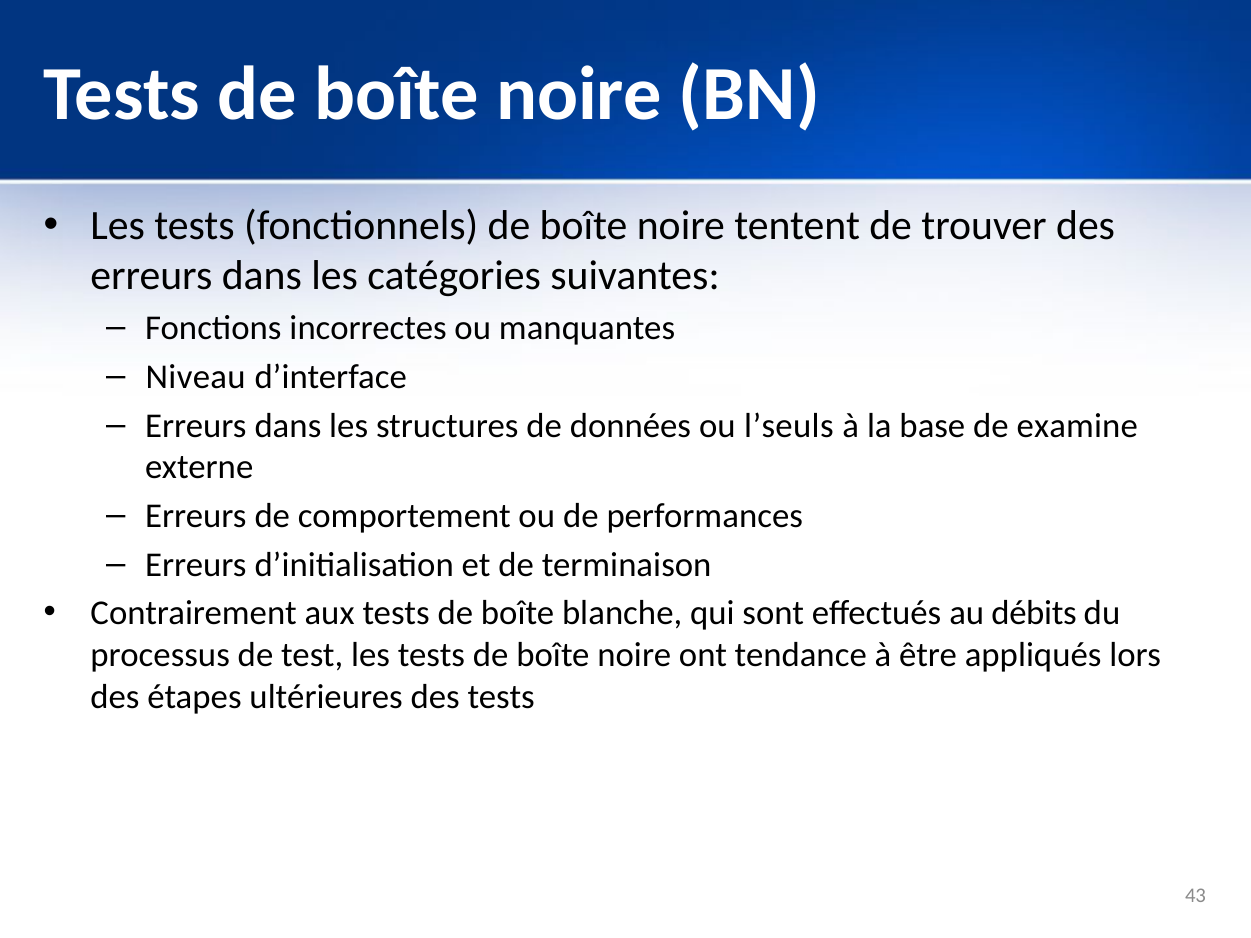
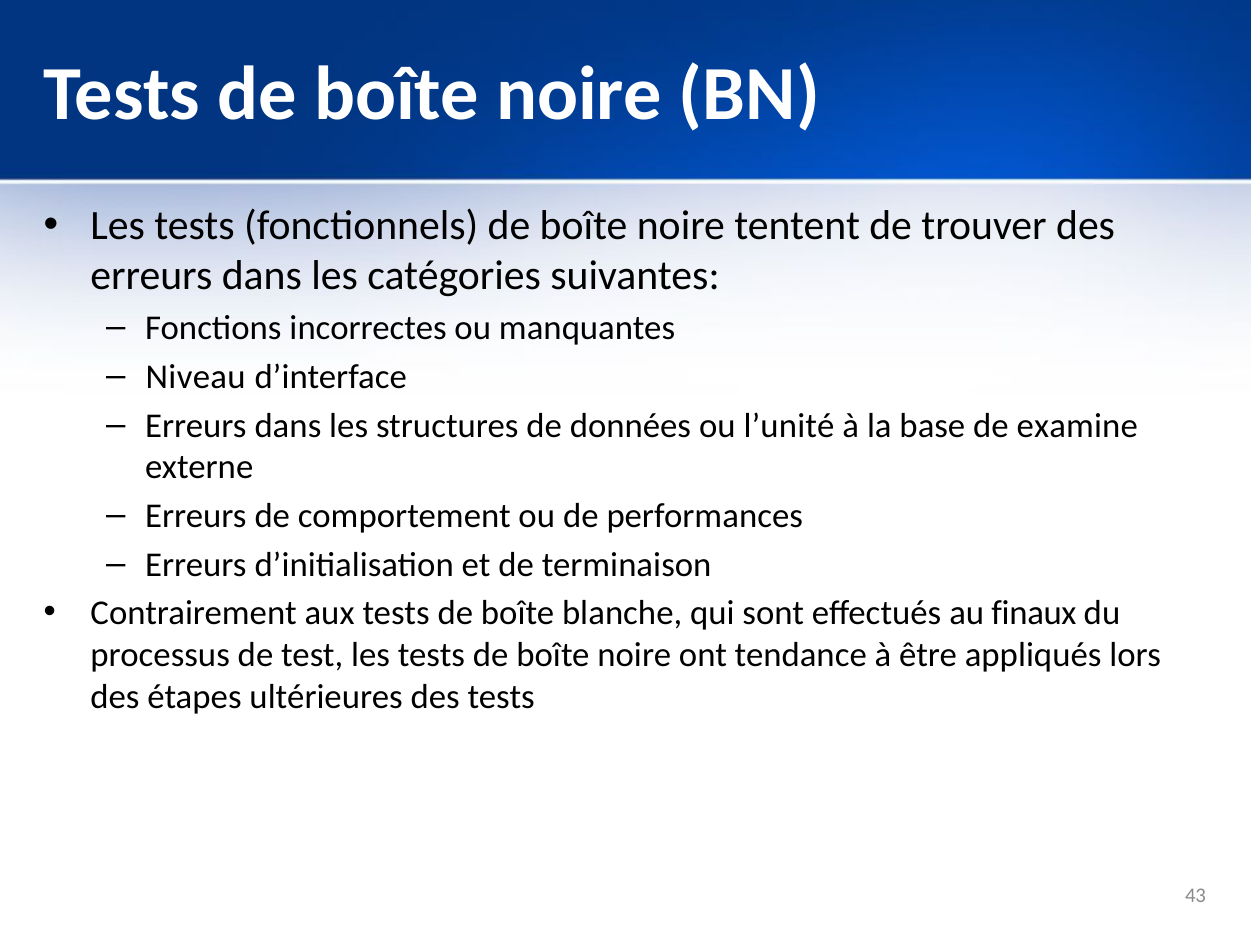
l’seuls: l’seuls -> l’unité
débits: débits -> finaux
